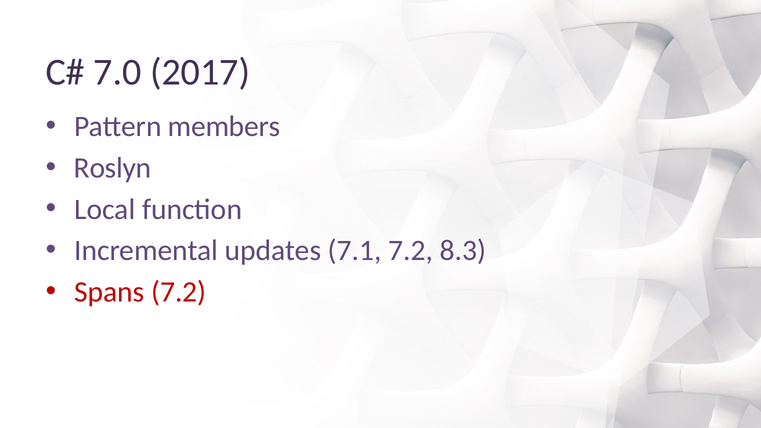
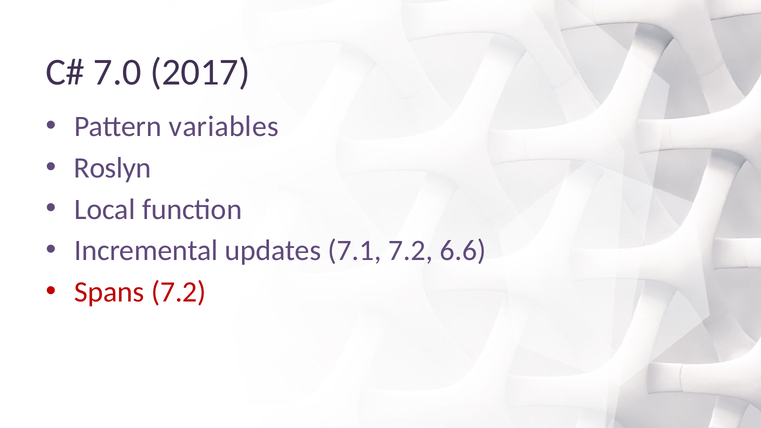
members: members -> variables
8.3: 8.3 -> 6.6
